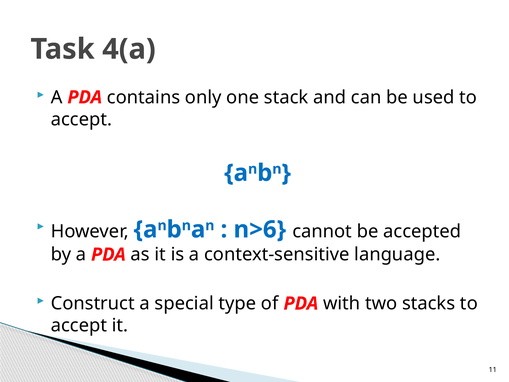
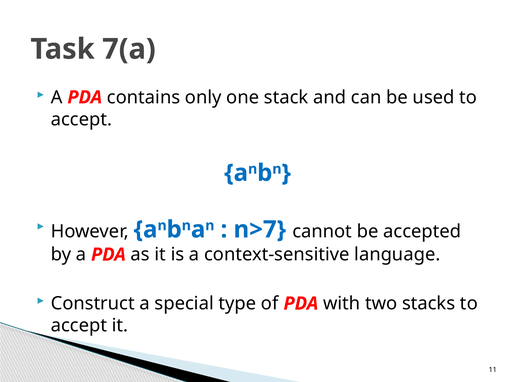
4(a: 4(a -> 7(a
n>6: n>6 -> n>7
